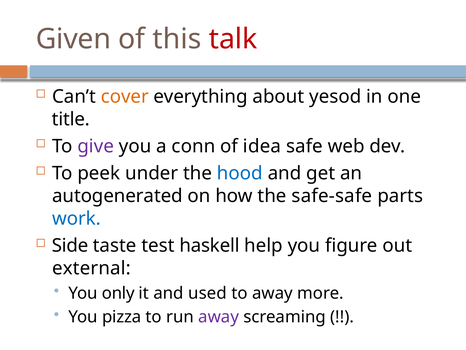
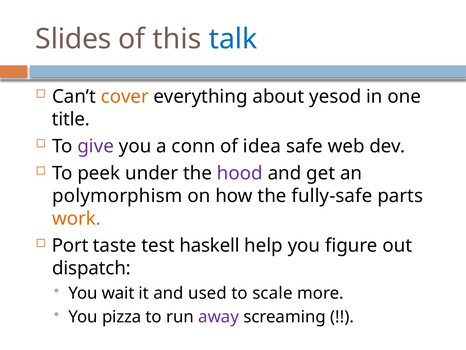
Given: Given -> Slides
talk colour: red -> blue
hood colour: blue -> purple
autogenerated: autogenerated -> polymorphism
safe-safe: safe-safe -> fully-safe
work colour: blue -> orange
Side: Side -> Port
external: external -> dispatch
only: only -> wait
to away: away -> scale
